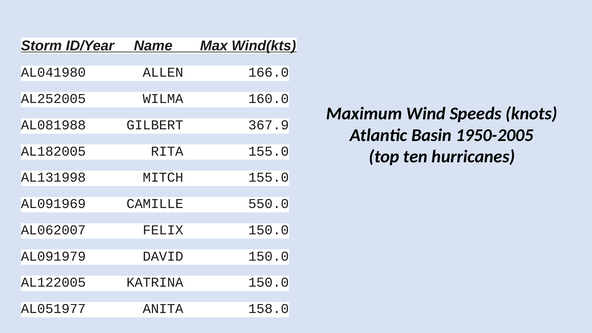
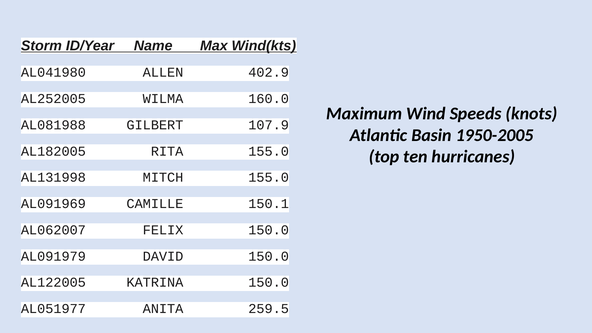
166.0: 166.0 -> 402.9
367.9: 367.9 -> 107.9
550.0: 550.0 -> 150.1
158.0: 158.0 -> 259.5
